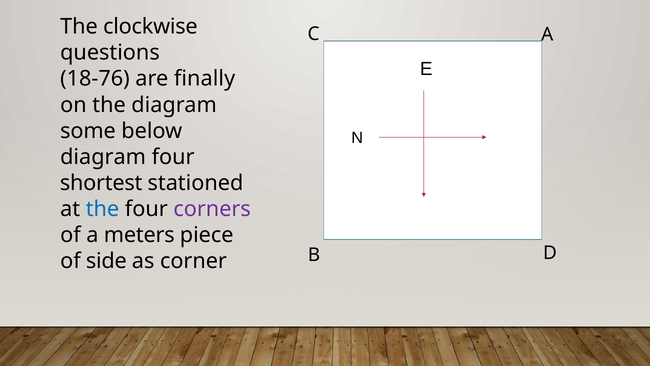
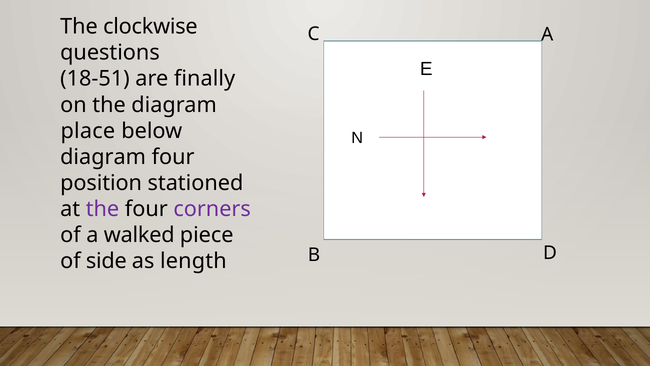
18-76: 18-76 -> 18-51
some: some -> place
shortest: shortest -> position
the at (102, 209) colour: blue -> purple
meters: meters -> walked
corner: corner -> length
